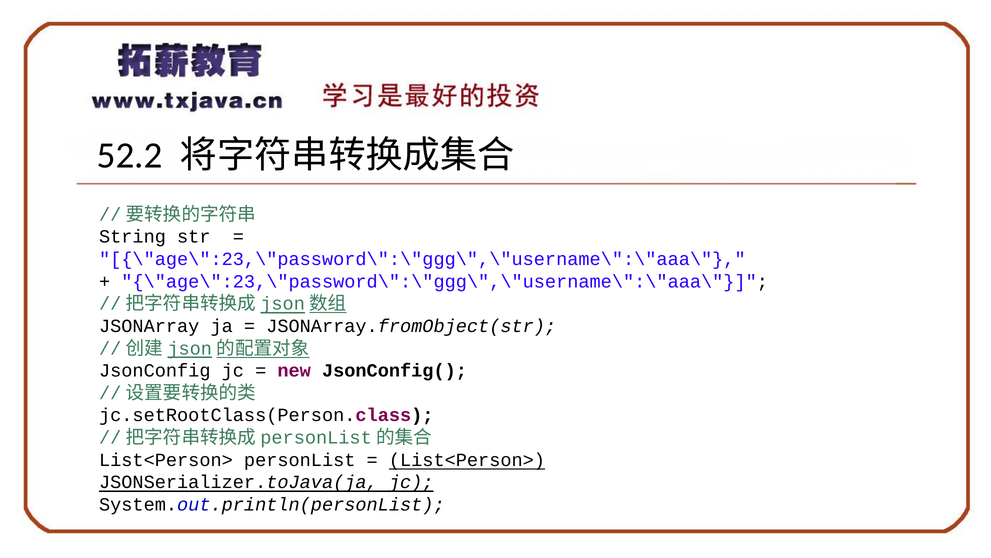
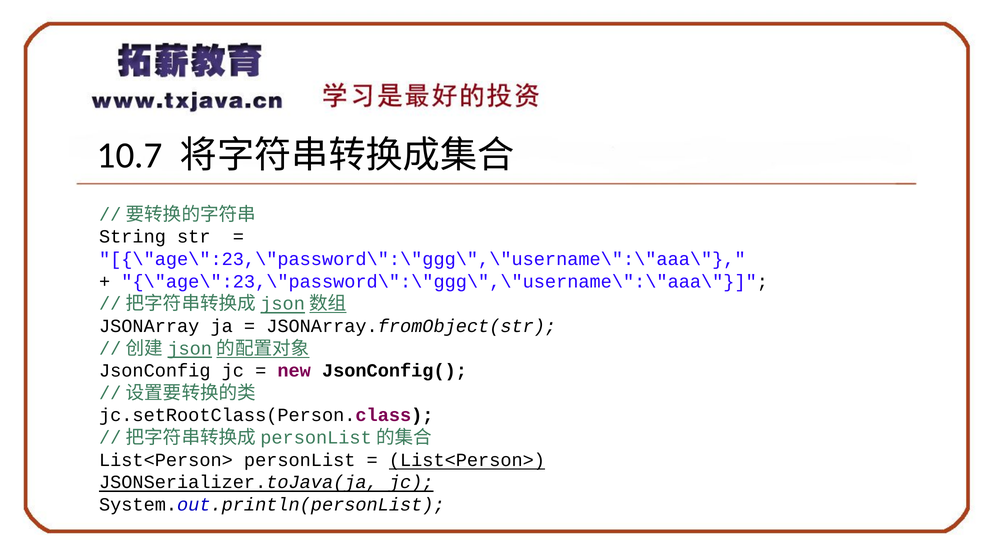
52.2: 52.2 -> 10.7
